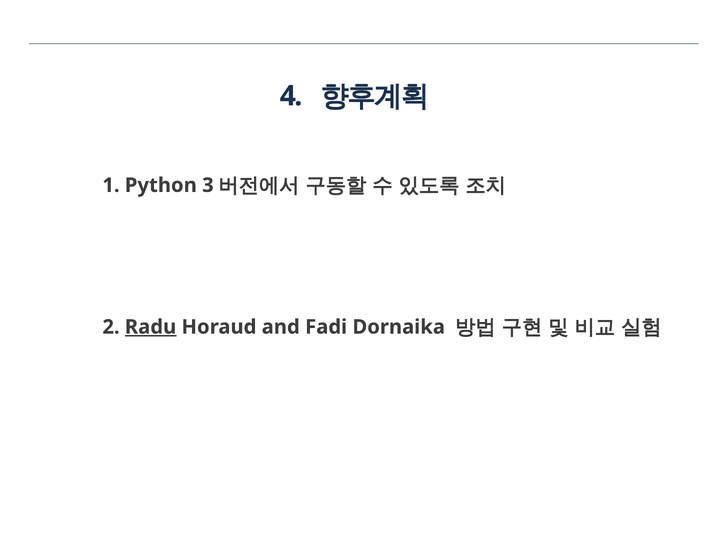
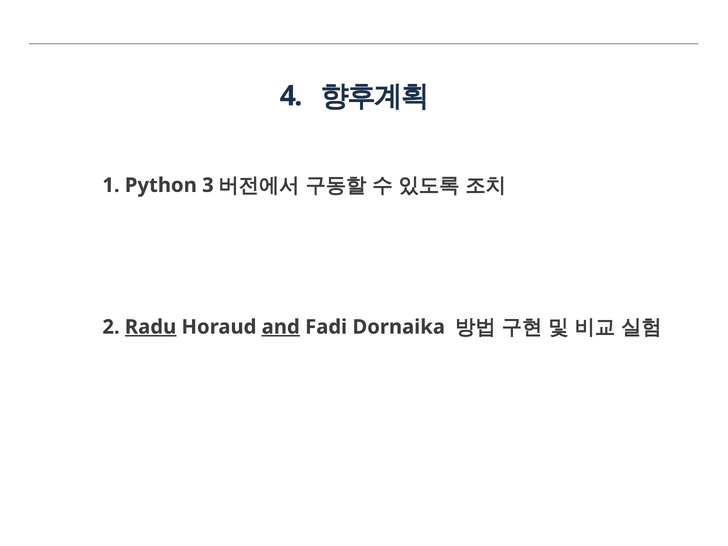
and underline: none -> present
